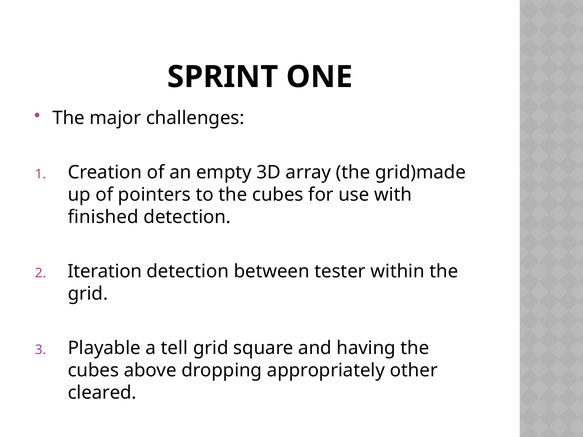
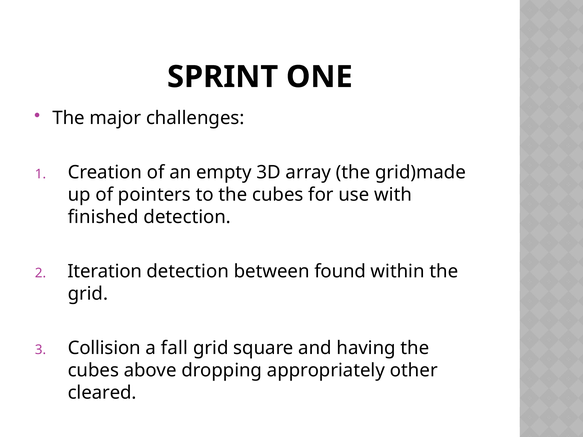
tester: tester -> found
Playable: Playable -> Collision
tell: tell -> fall
